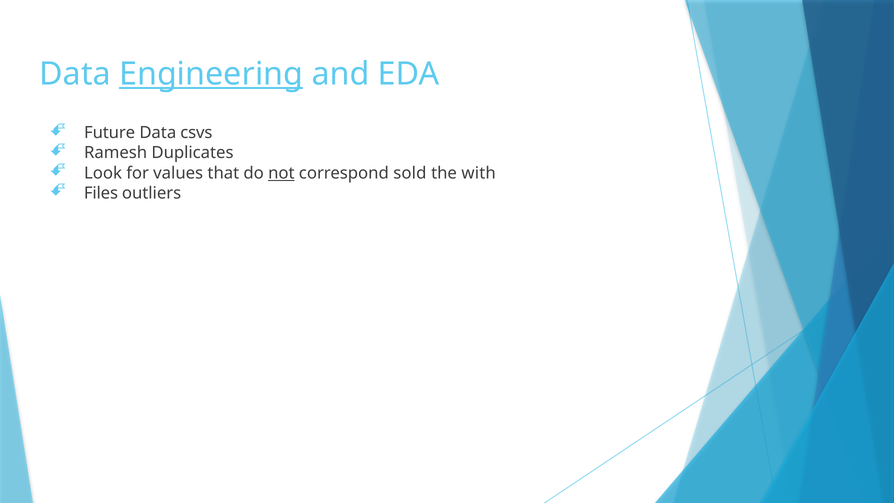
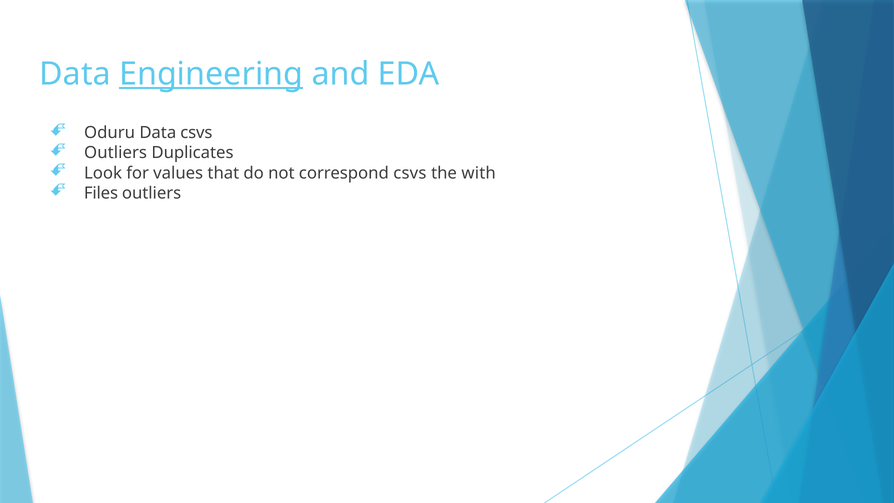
Future: Future -> Oduru
Ramesh at (116, 153): Ramesh -> Outliers
not underline: present -> none
correspond sold: sold -> csvs
